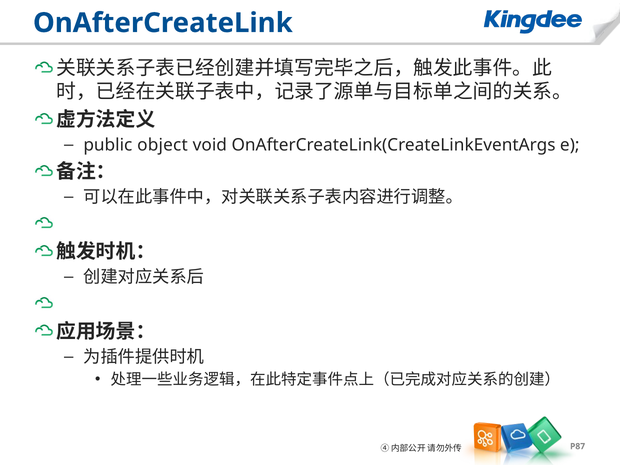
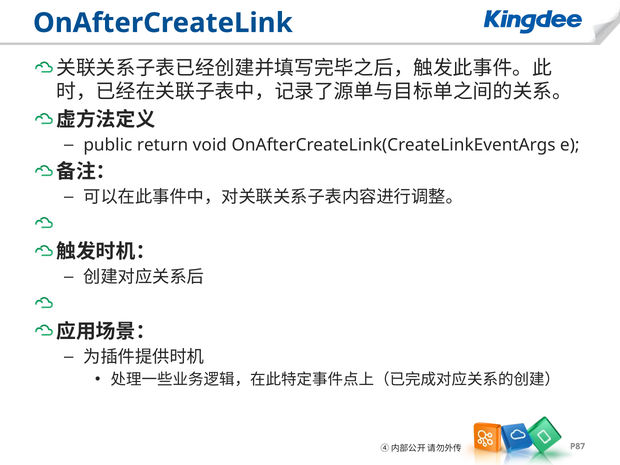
object: object -> return
